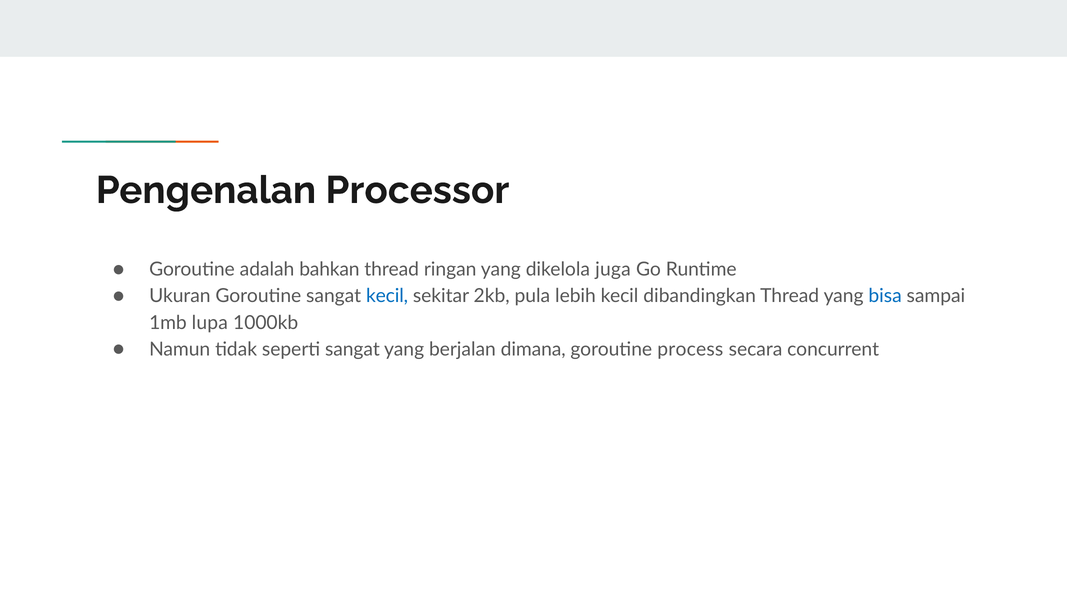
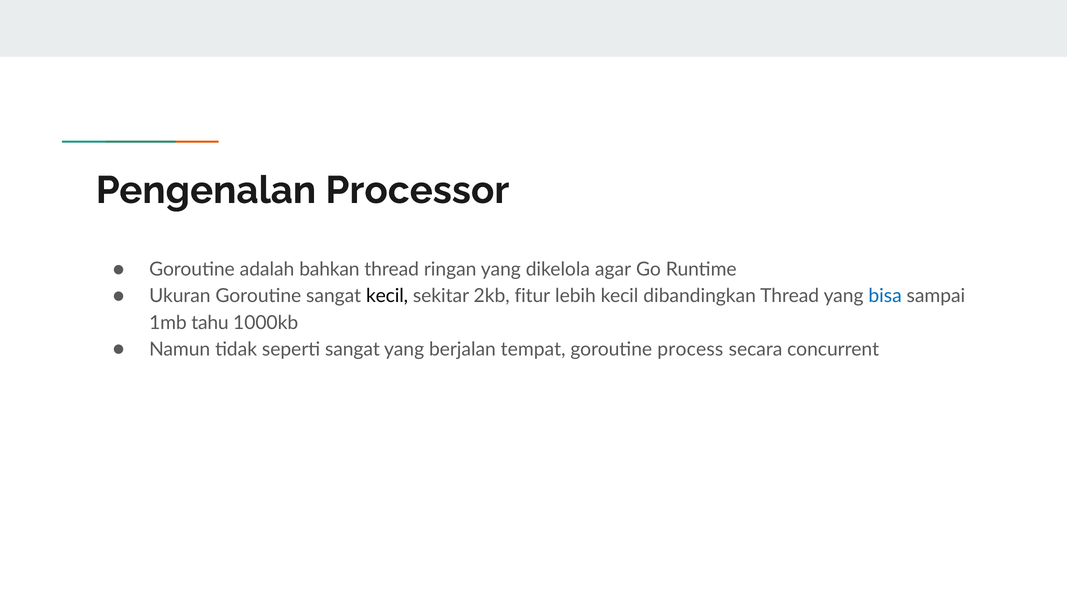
juga: juga -> agar
kecil at (387, 296) colour: blue -> black
pula: pula -> fitur
lupa: lupa -> tahu
dimana: dimana -> tempat
